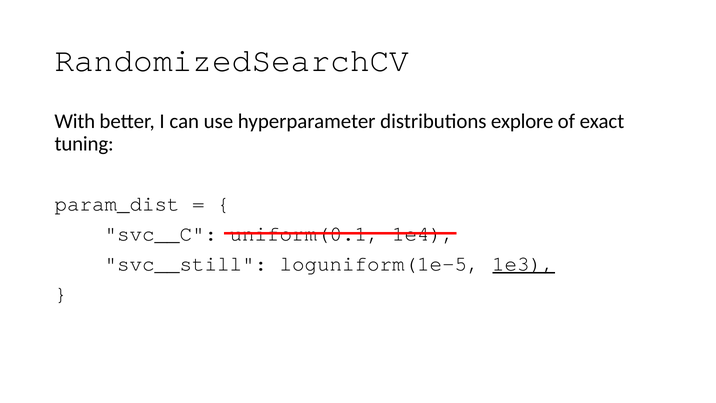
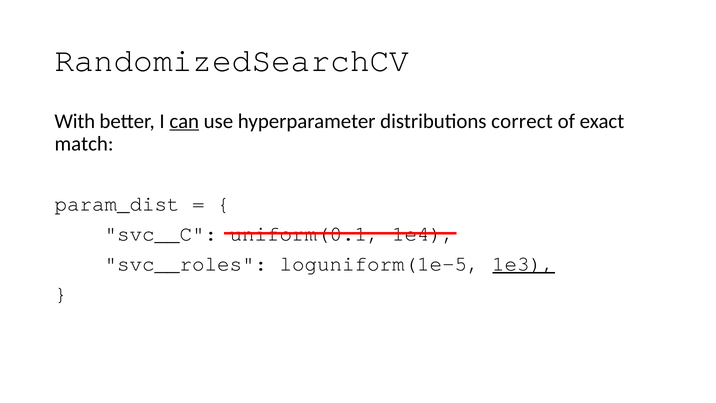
can underline: none -> present
explore: explore -> correct
tuning: tuning -> match
svc__still: svc__still -> svc__roles
